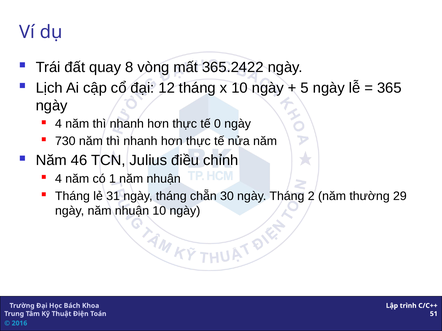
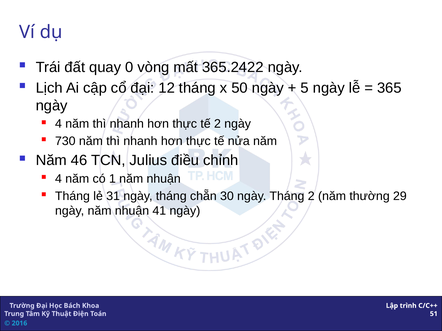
8: 8 -> 0
x 10: 10 -> 50
tế 0: 0 -> 2
nhuận 10: 10 -> 41
